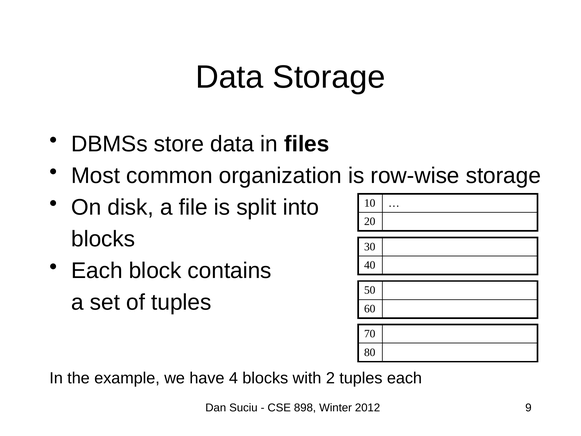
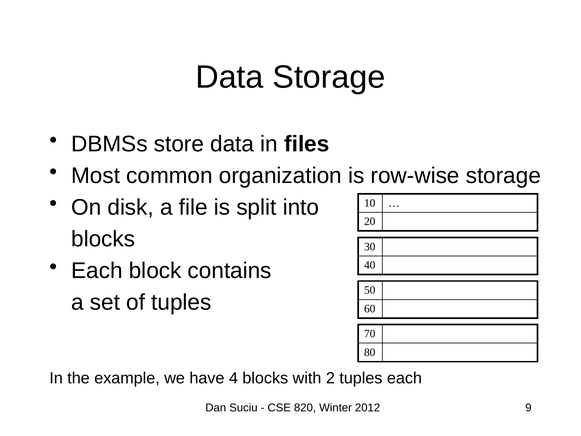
898: 898 -> 820
